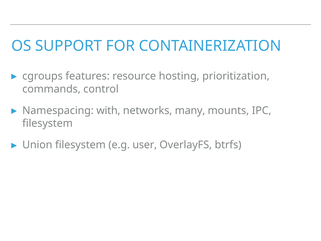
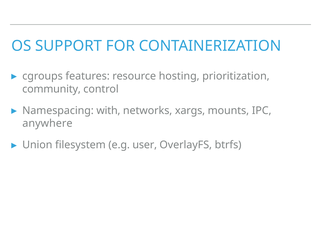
commands: commands -> community
many: many -> xargs
filesystem at (47, 123): filesystem -> anywhere
